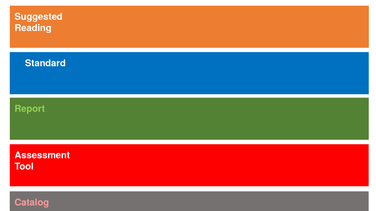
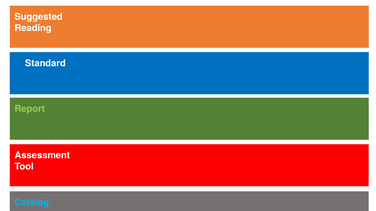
Catalog colour: pink -> light blue
